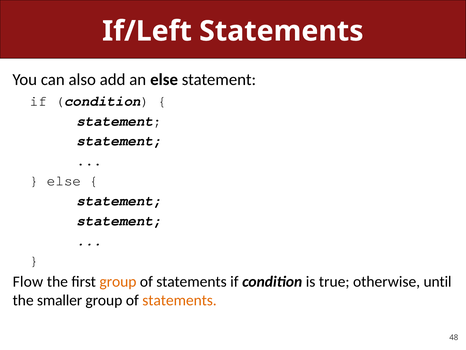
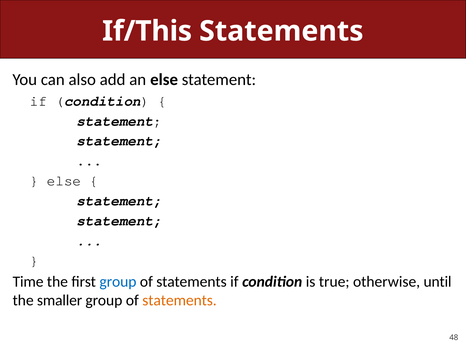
If/Left: If/Left -> If/This
Flow: Flow -> Time
group at (118, 281) colour: orange -> blue
